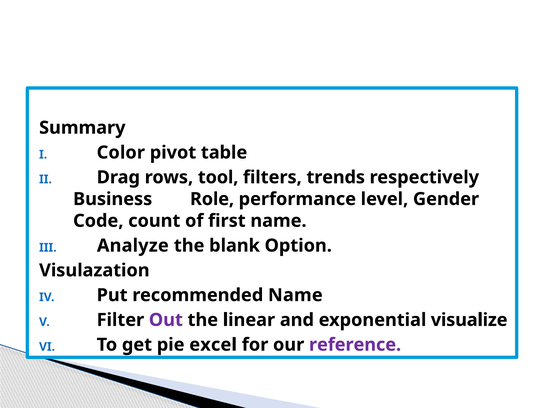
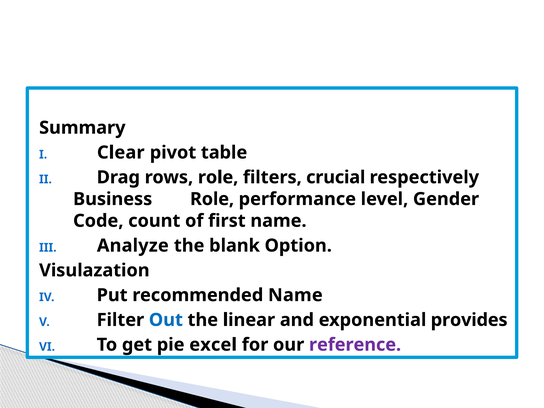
Color: Color -> Clear
rows tool: tool -> role
trends: trends -> crucial
Out colour: purple -> blue
visualize: visualize -> provides
